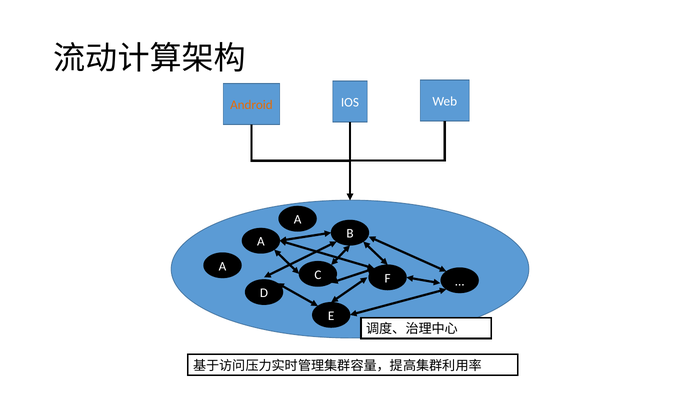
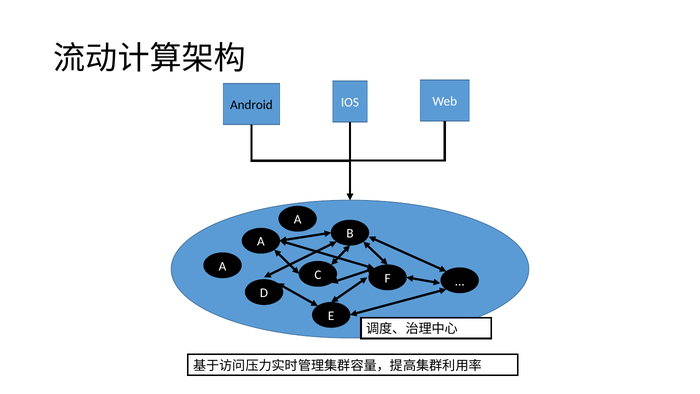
Android colour: orange -> black
